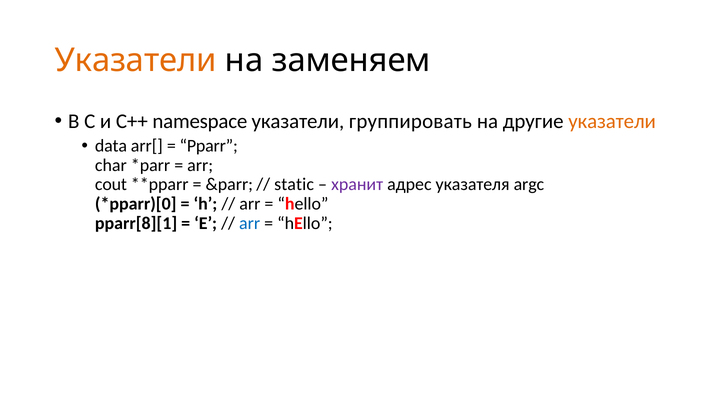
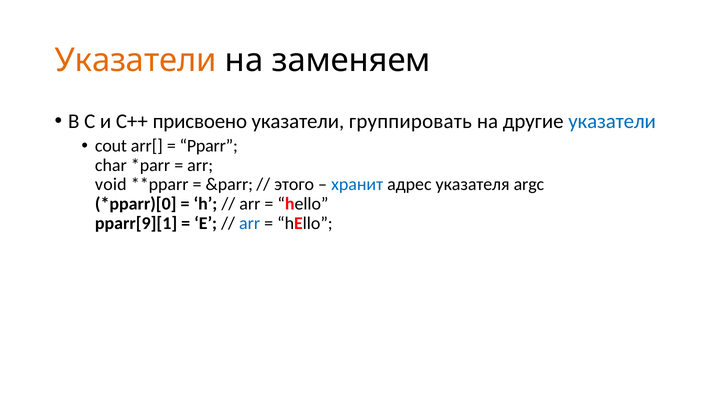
namespace: namespace -> присвоено
указатели at (612, 121) colour: orange -> blue
data: data -> cout
cout: cout -> void
static: static -> этого
хранит colour: purple -> blue
pparr[8][1: pparr[8][1 -> pparr[9][1
